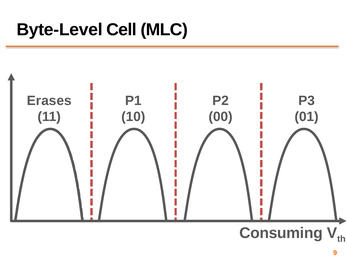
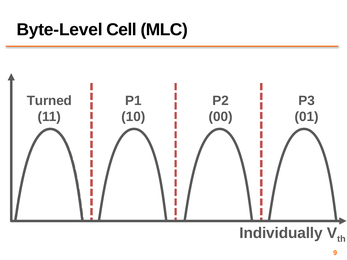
Erases: Erases -> Turned
Consuming: Consuming -> Individually
